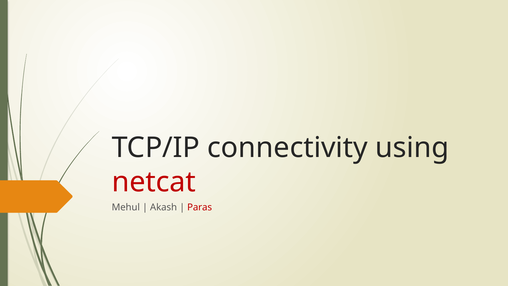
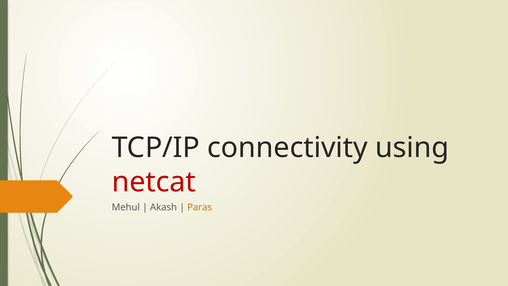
Paras colour: red -> orange
